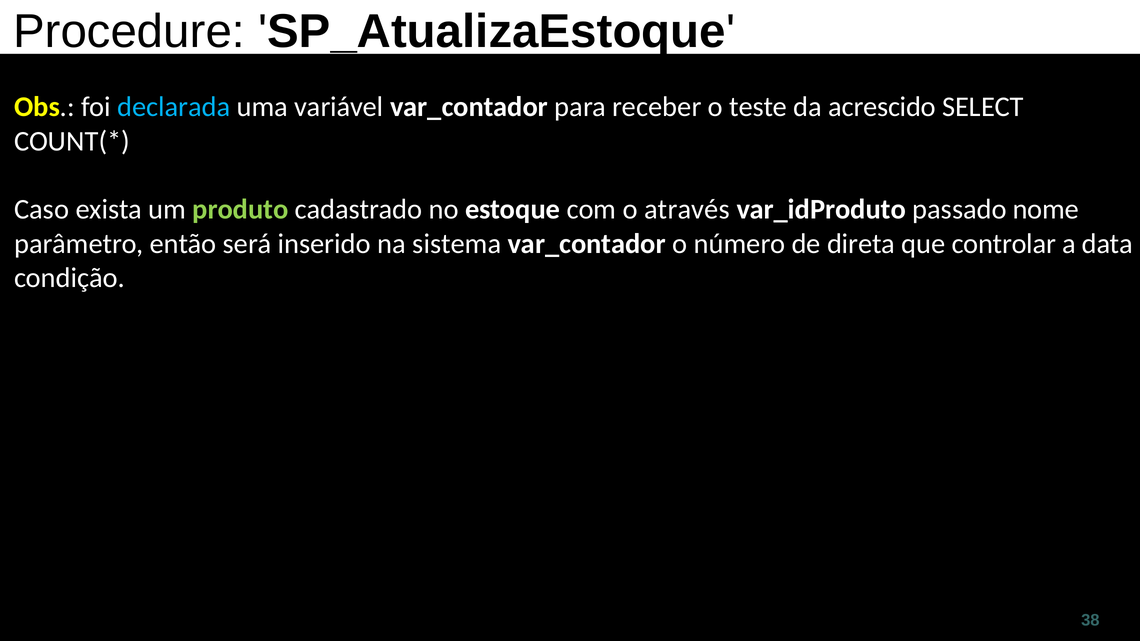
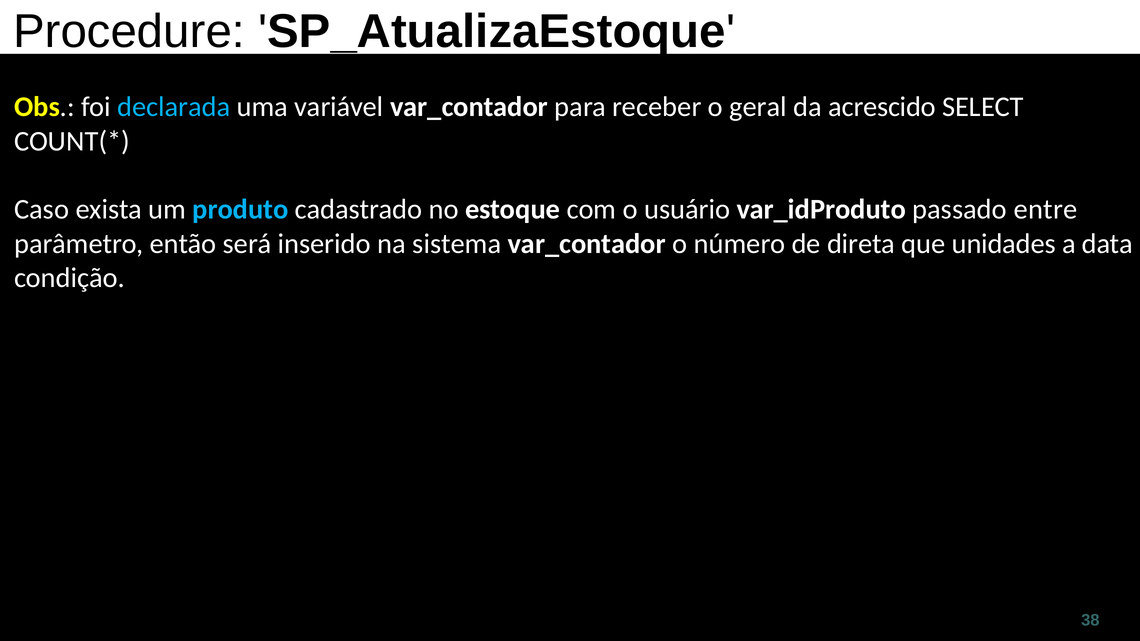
teste: teste -> geral
produto colour: light green -> light blue
através: através -> usuário
nome: nome -> entre
controlar: controlar -> unidades
